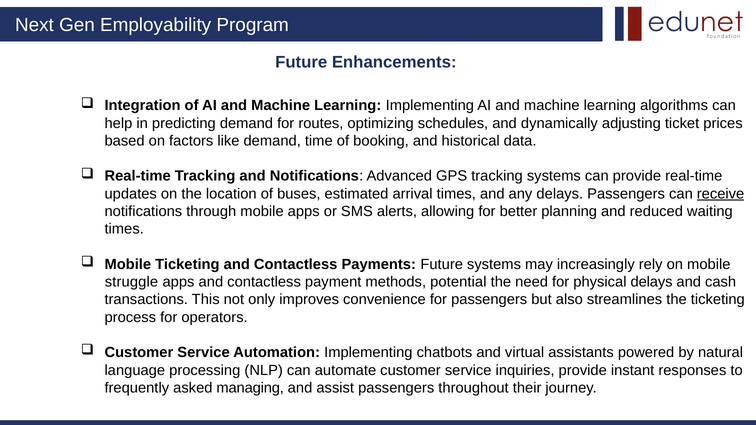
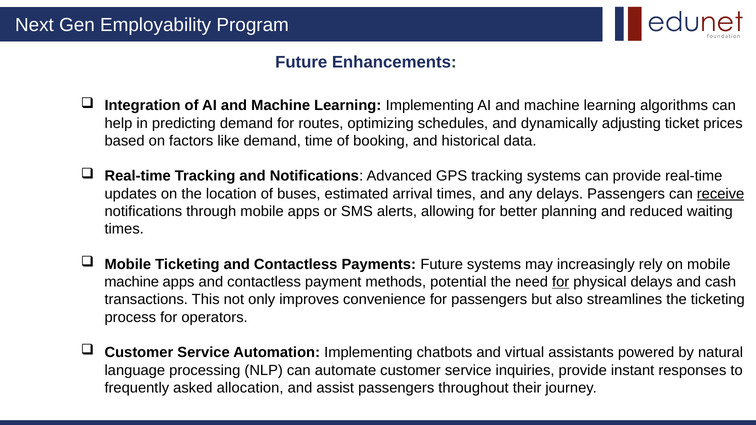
struggle at (131, 282): struggle -> machine
for at (561, 282) underline: none -> present
managing: managing -> allocation
